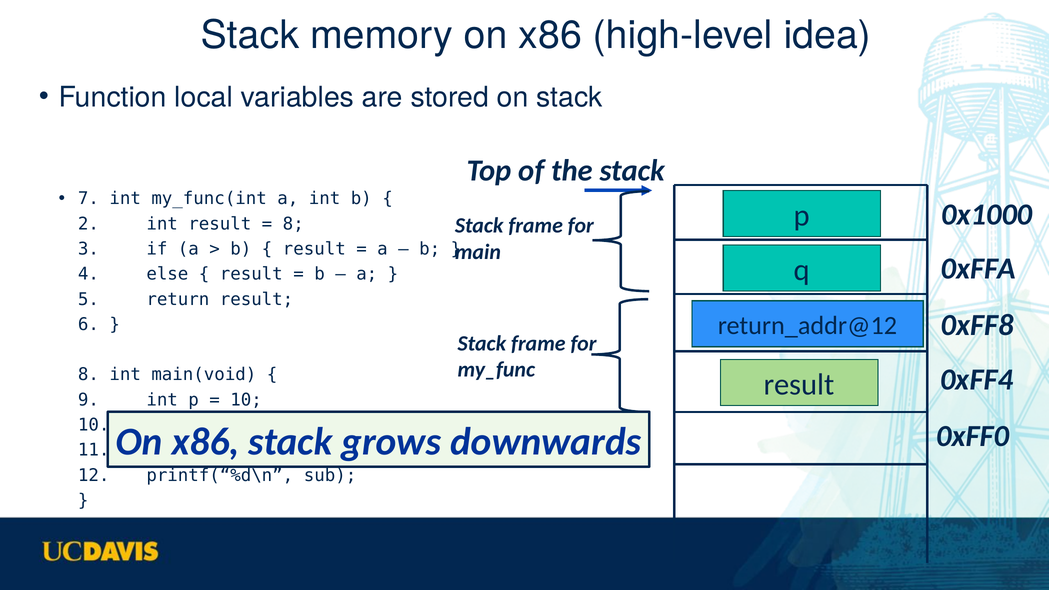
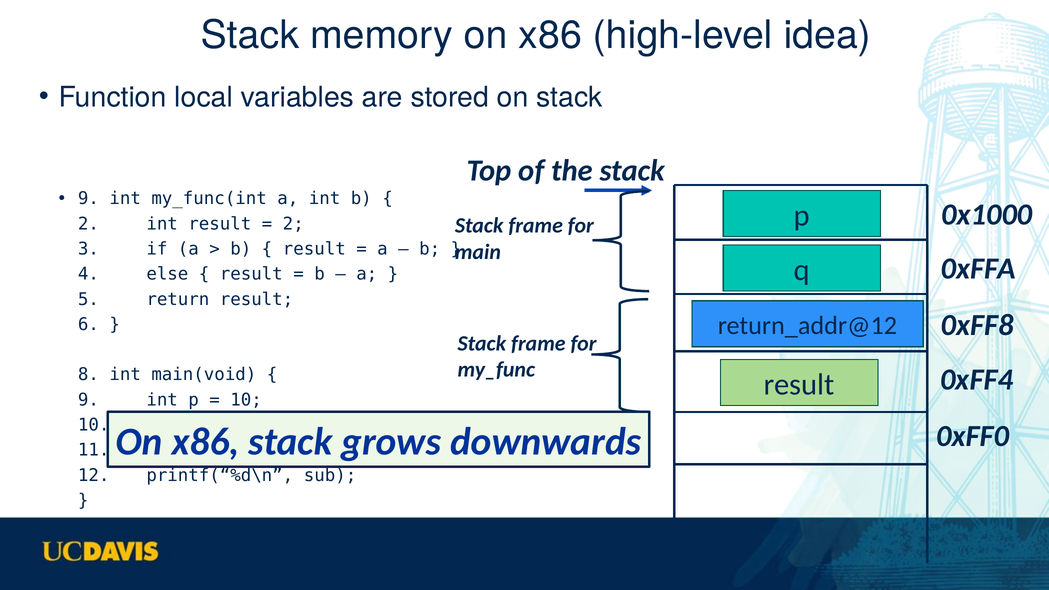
7 at (88, 199): 7 -> 9
8 at (293, 224): 8 -> 2
